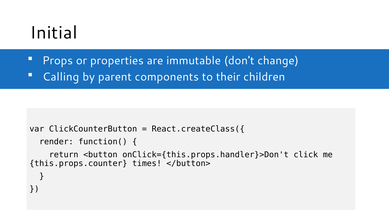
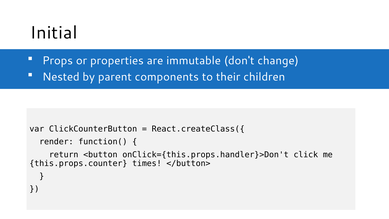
Calling: Calling -> Nested
